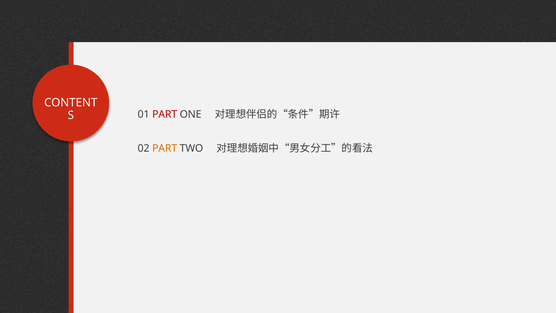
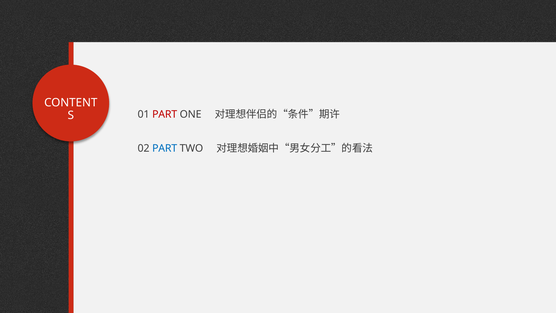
PART at (165, 148) colour: orange -> blue
